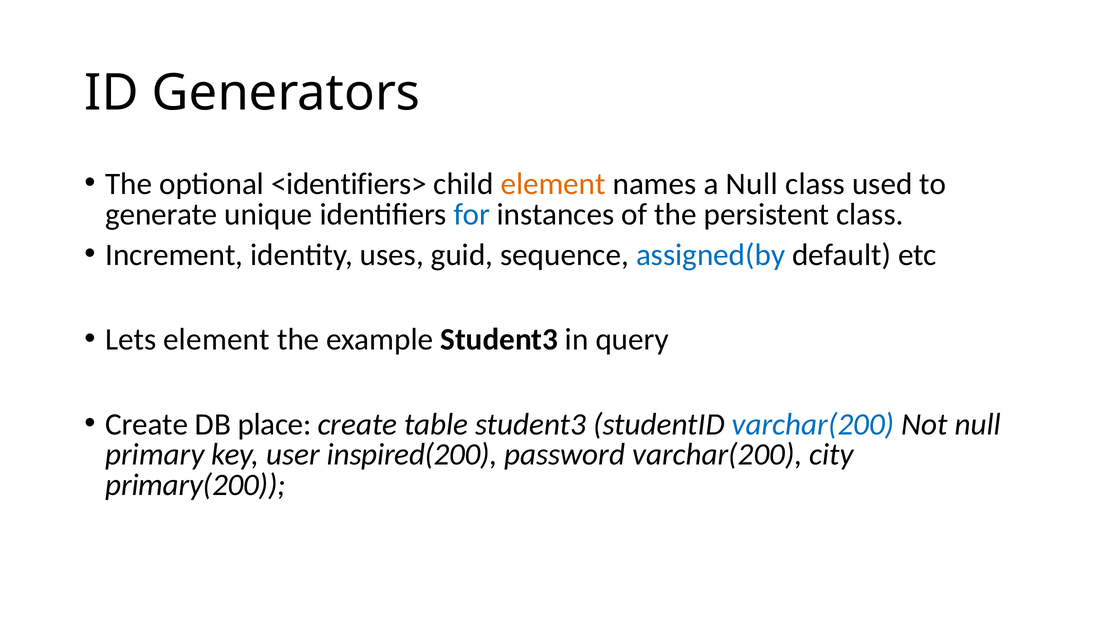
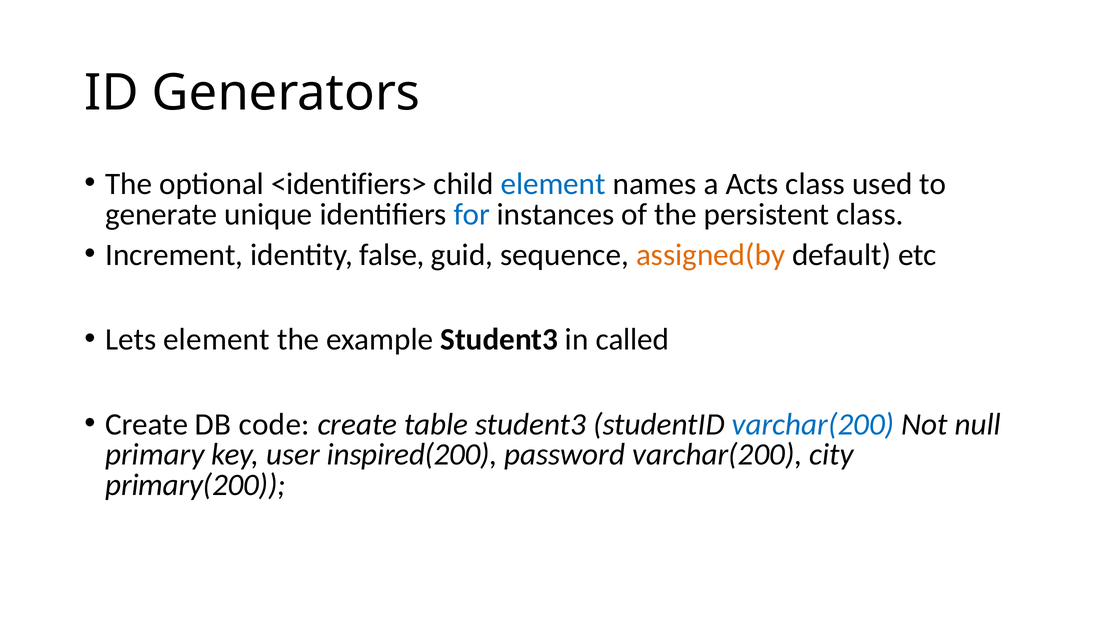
element at (553, 184) colour: orange -> blue
a Null: Null -> Acts
uses: uses -> false
assigned(by colour: blue -> orange
query: query -> called
place: place -> code
